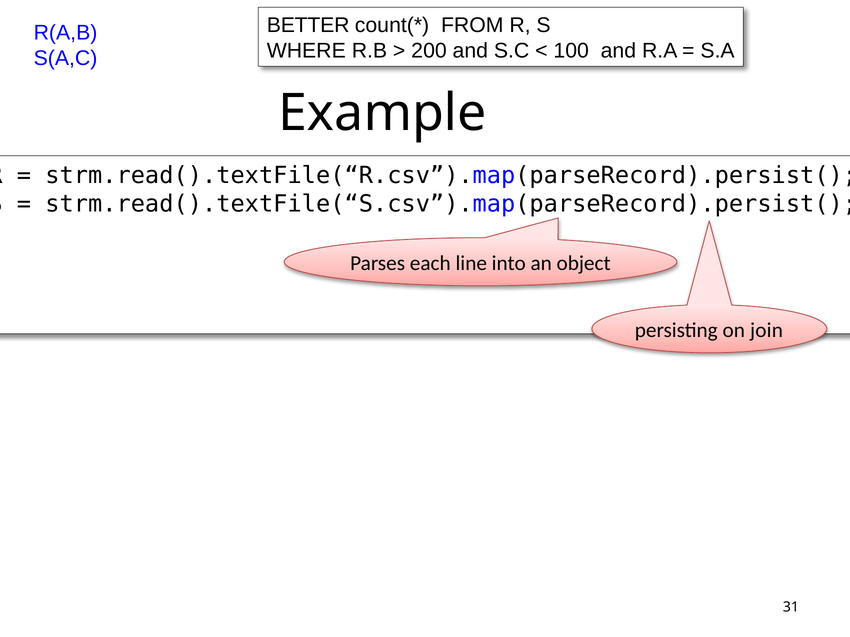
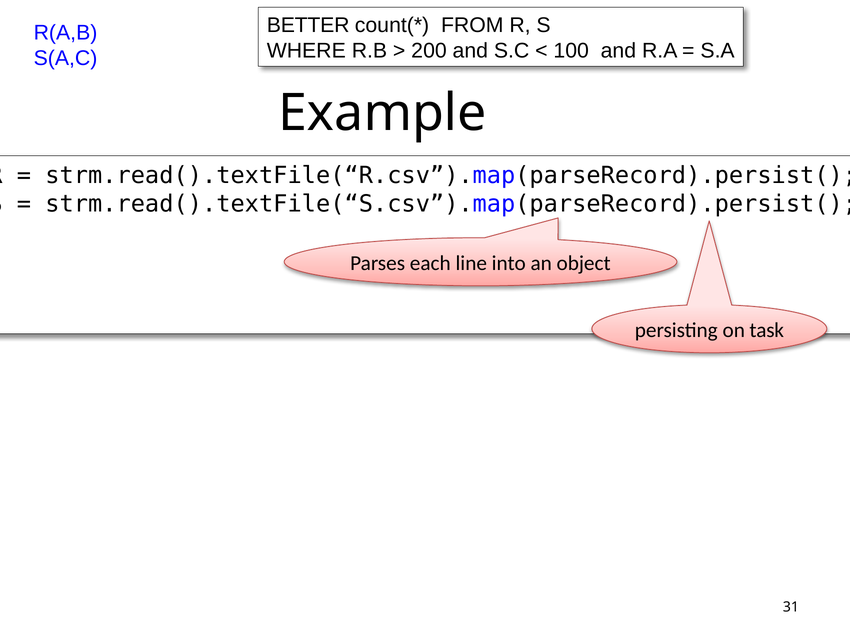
join: join -> task
